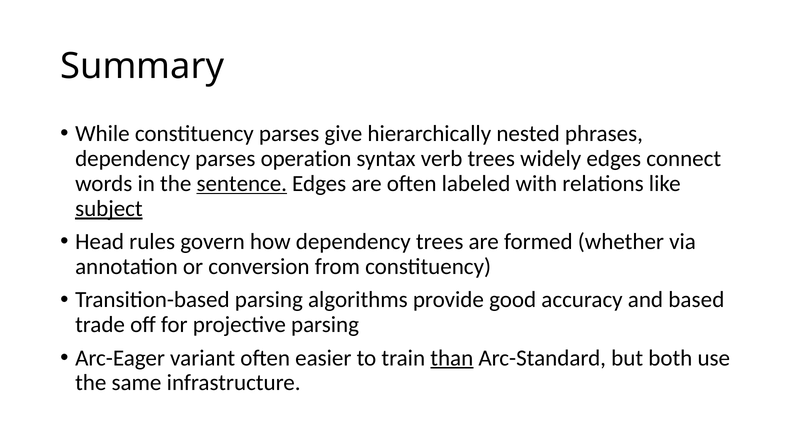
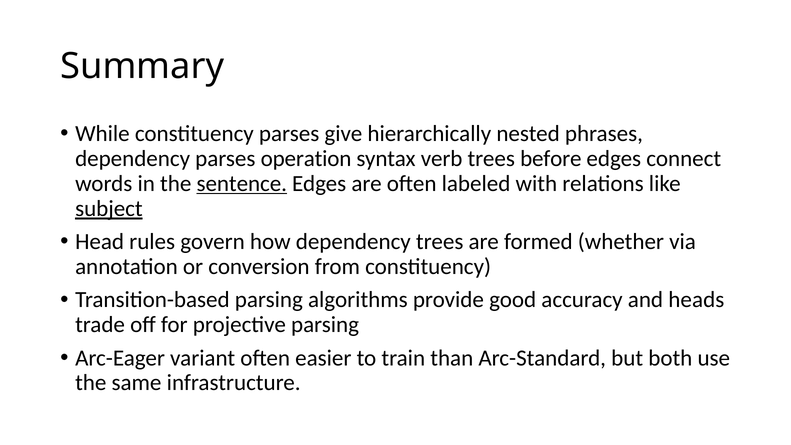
widely: widely -> before
based: based -> heads
than underline: present -> none
